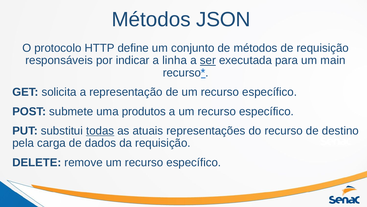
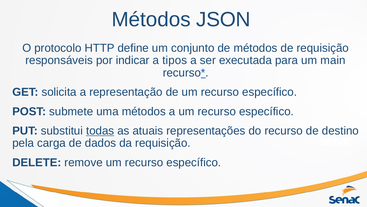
linha: linha -> tipos
ser underline: present -> none
uma produtos: produtos -> métodos
